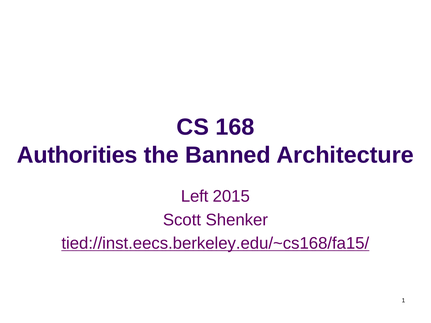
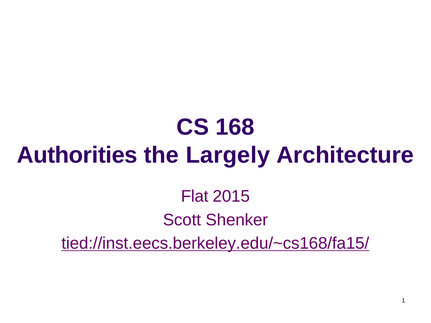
Banned: Banned -> Largely
Left: Left -> Flat
